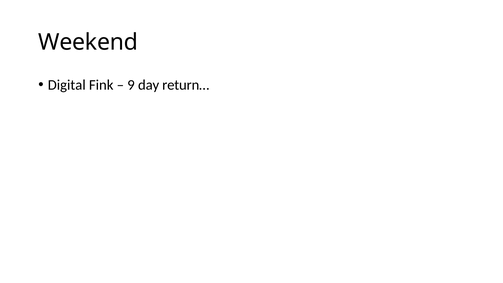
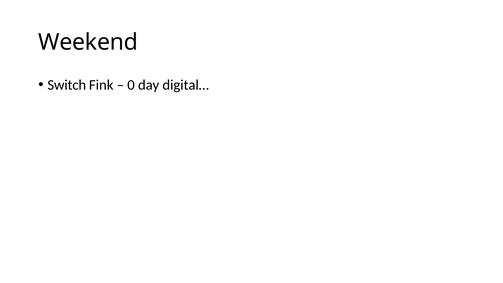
Digital: Digital -> Switch
9: 9 -> 0
return…: return… -> digital…
